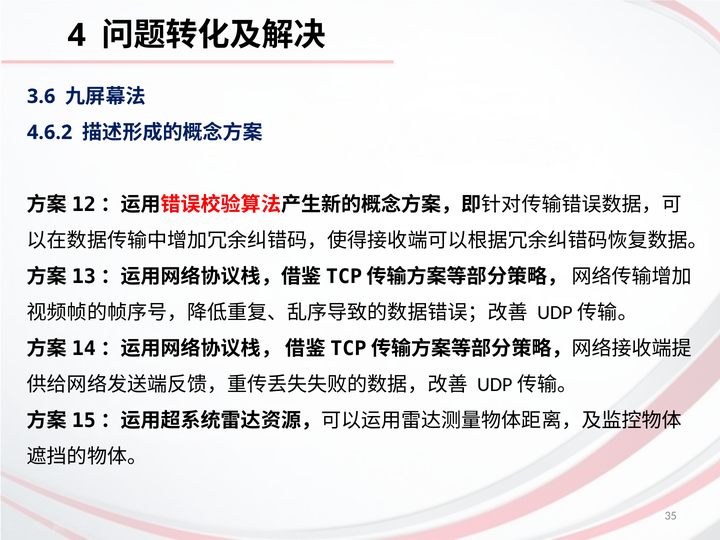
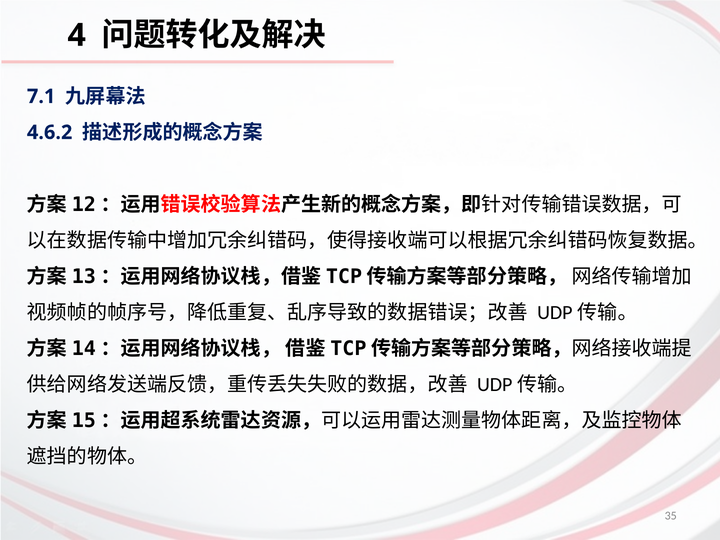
3.6: 3.6 -> 7.1
